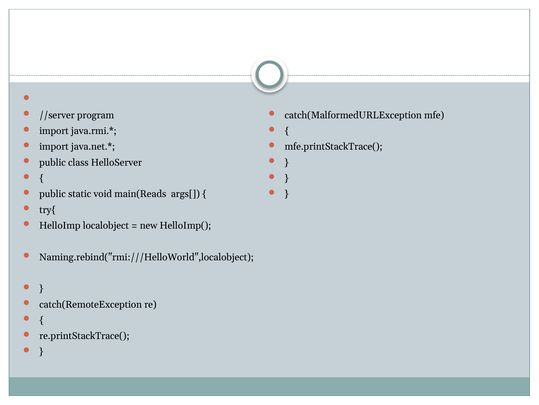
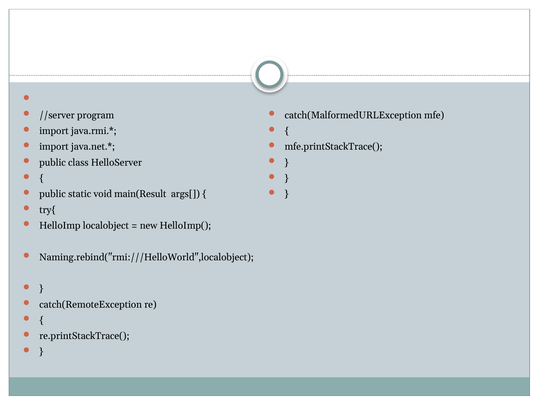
main(Reads: main(Reads -> main(Result
